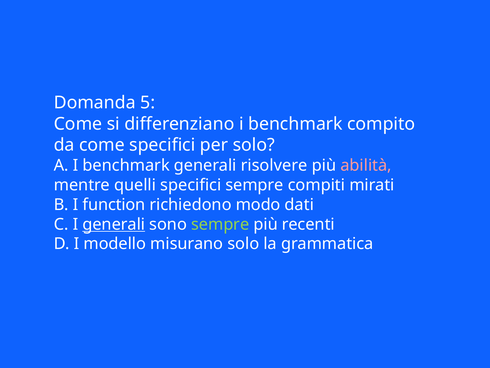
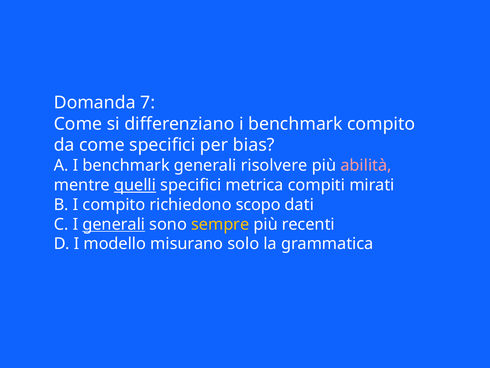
5: 5 -> 7
per solo: solo -> bias
quelli underline: none -> present
specifici sempre: sempre -> metrica
I function: function -> compito
modo: modo -> scopo
sempre at (220, 224) colour: light green -> yellow
